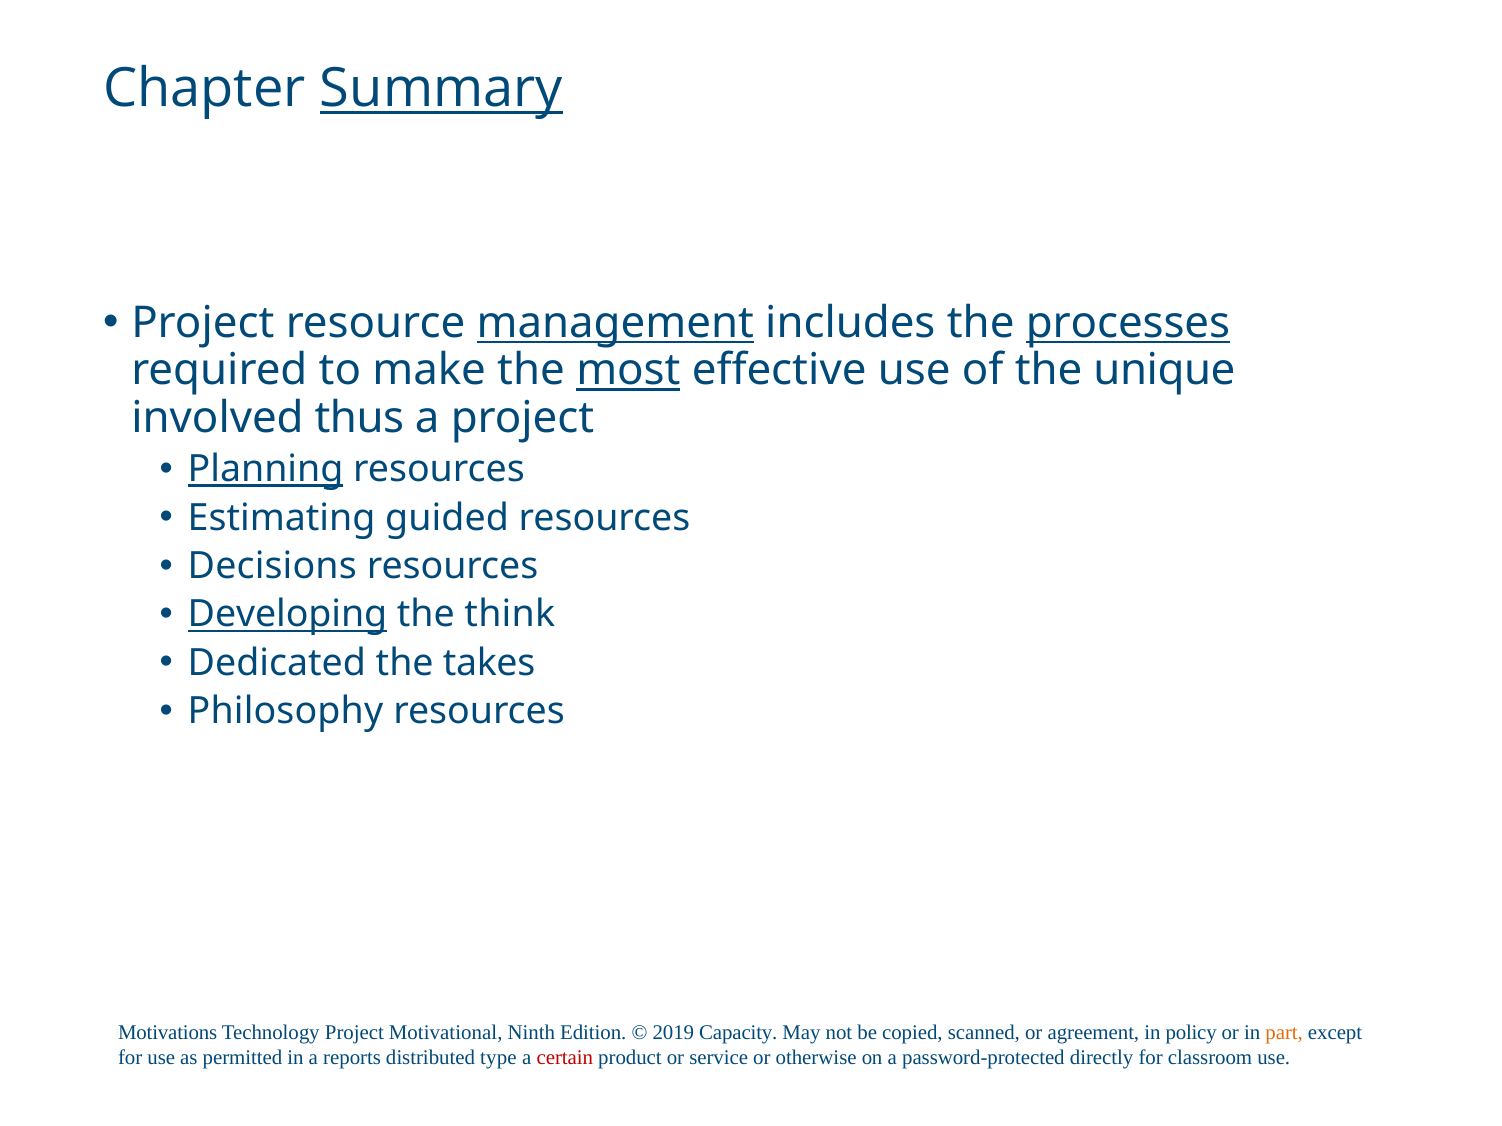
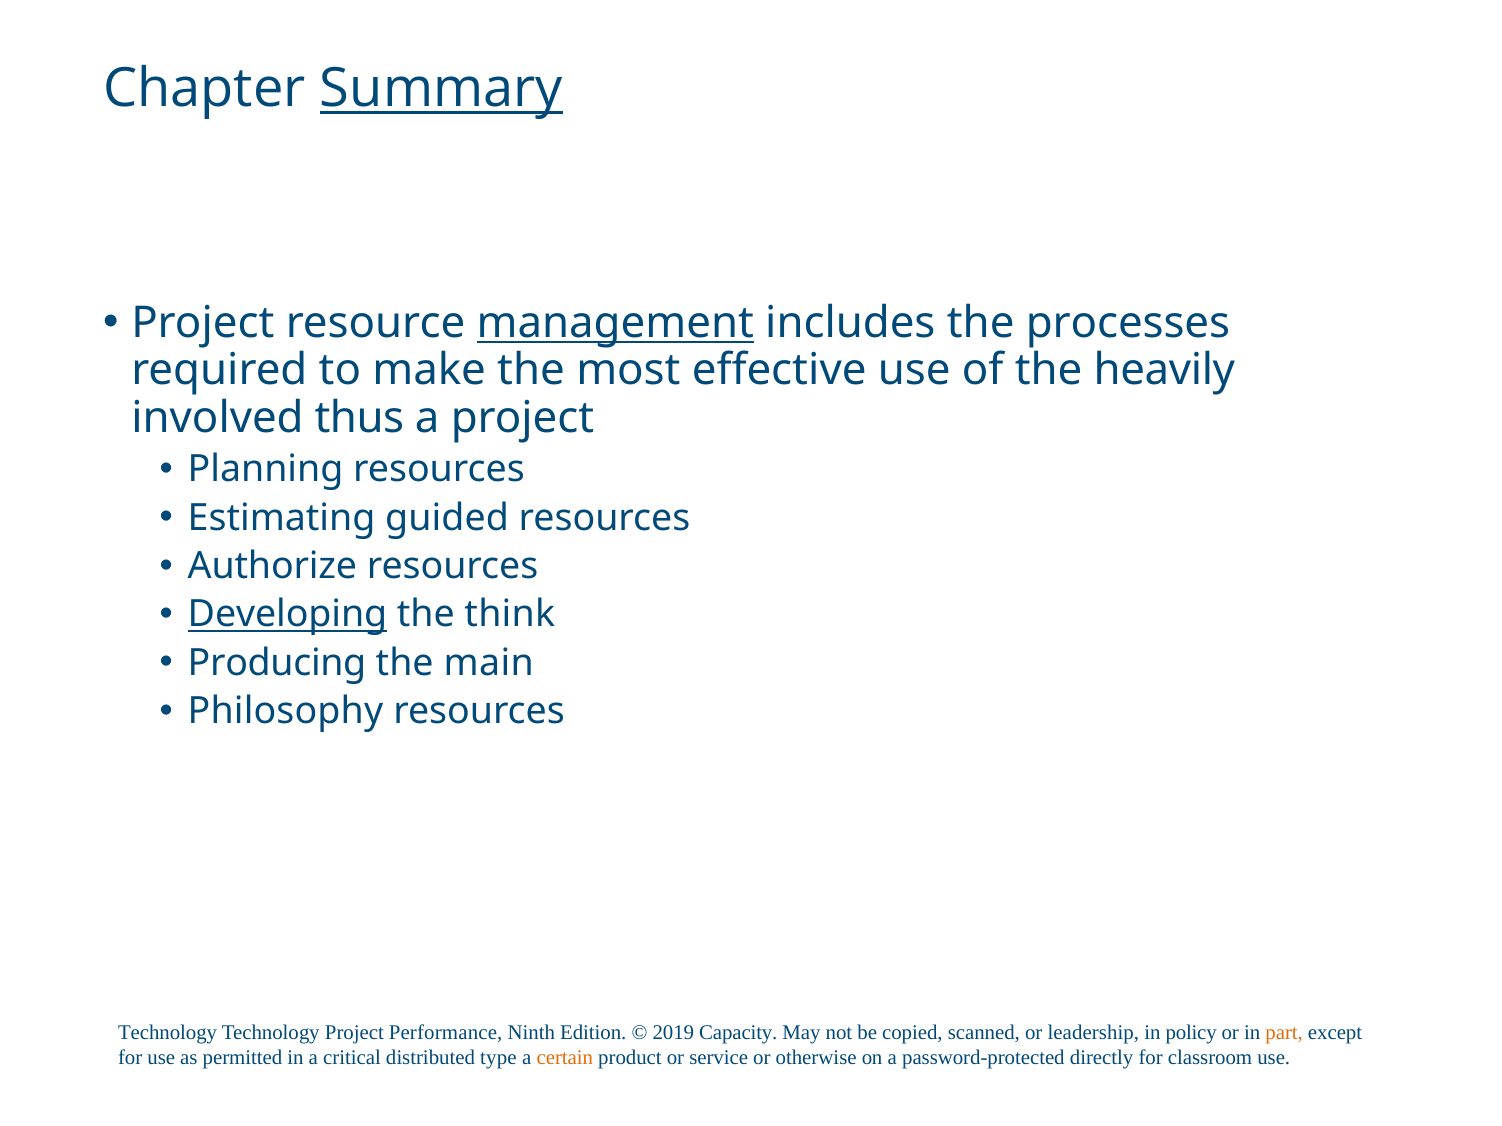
processes underline: present -> none
most underline: present -> none
unique: unique -> heavily
Planning underline: present -> none
Decisions: Decisions -> Authorize
Dedicated: Dedicated -> Producing
takes: takes -> main
Motivations at (168, 1033): Motivations -> Technology
Motivational: Motivational -> Performance
agreement: agreement -> leadership
reports: reports -> critical
certain colour: red -> orange
